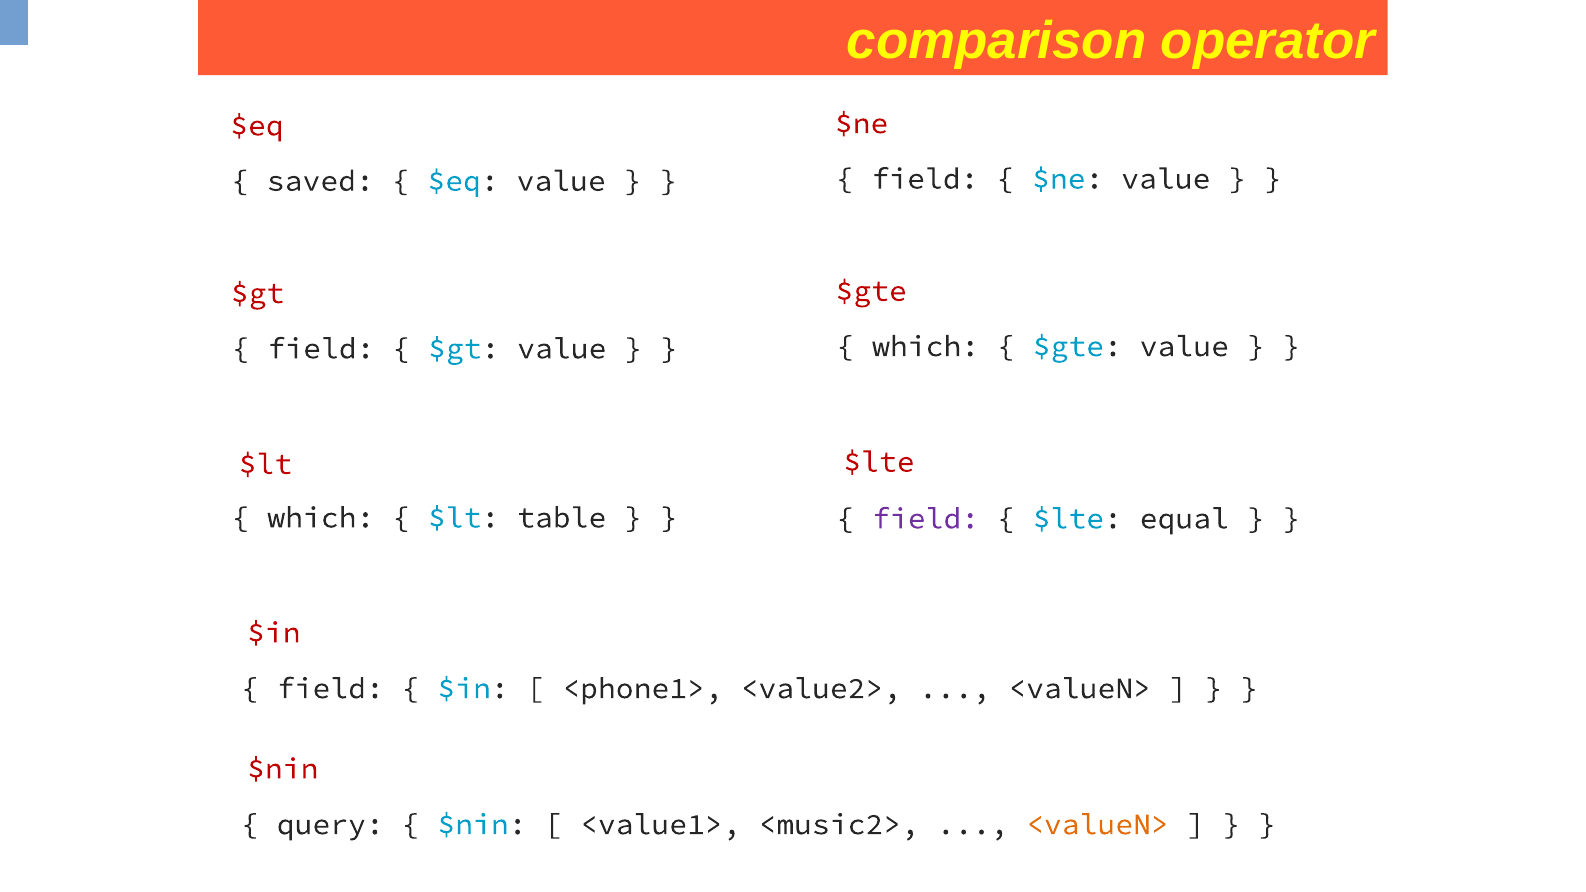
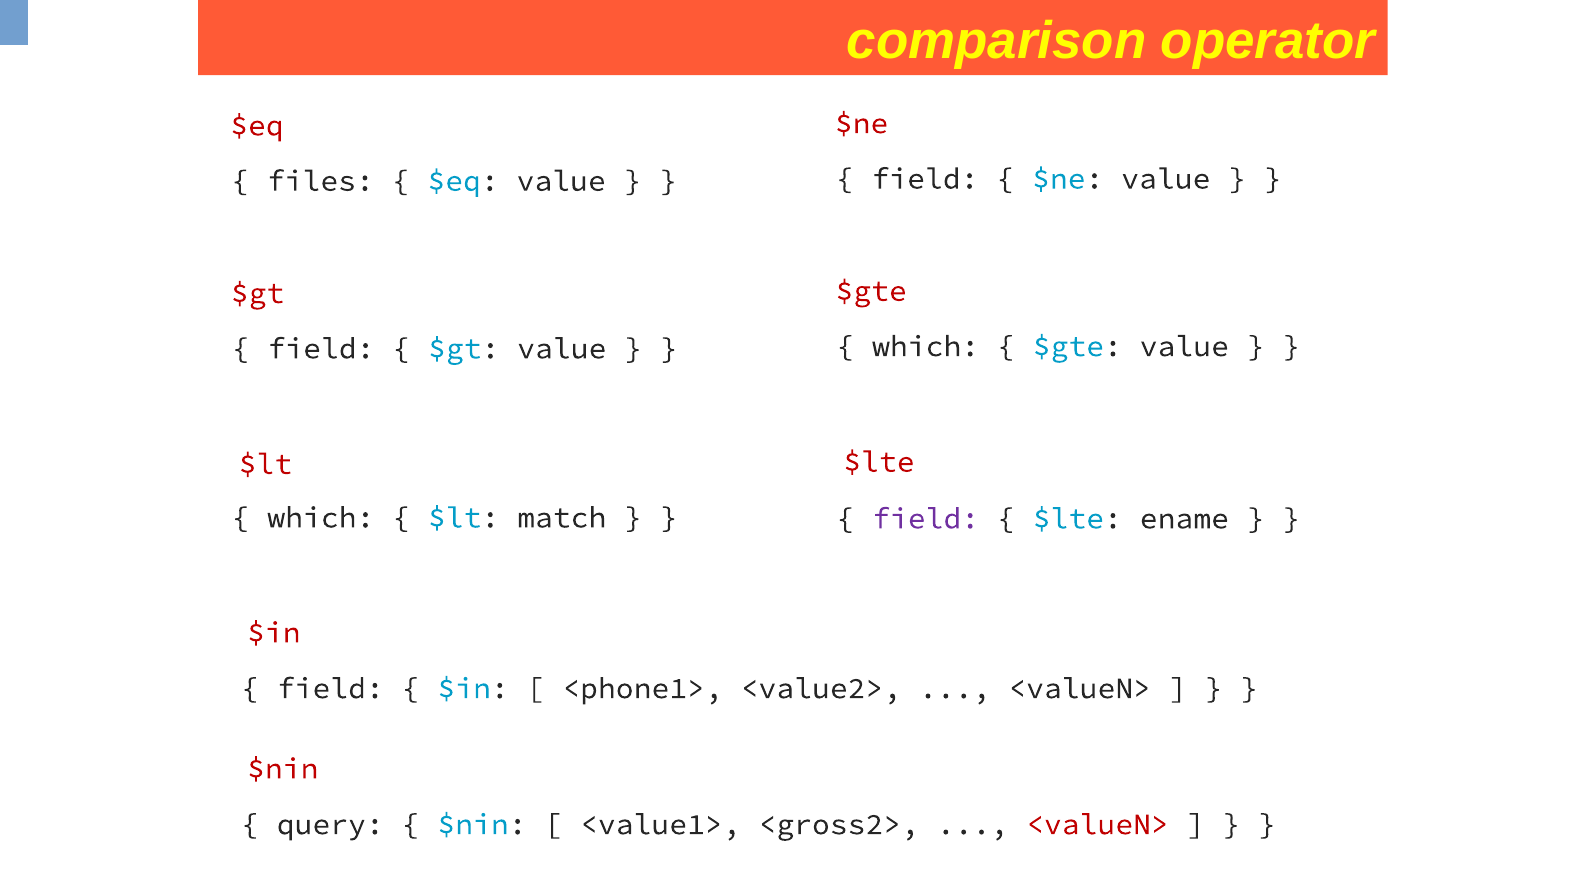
saved: saved -> files
table: table -> match
equal: equal -> ename
<music2>: <music2> -> <gross2>
<valueN> at (1097, 825) colour: orange -> red
